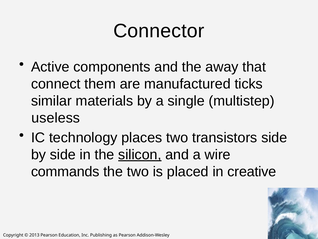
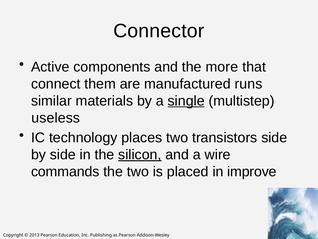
away: away -> more
ticks: ticks -> runs
single underline: none -> present
creative: creative -> improve
